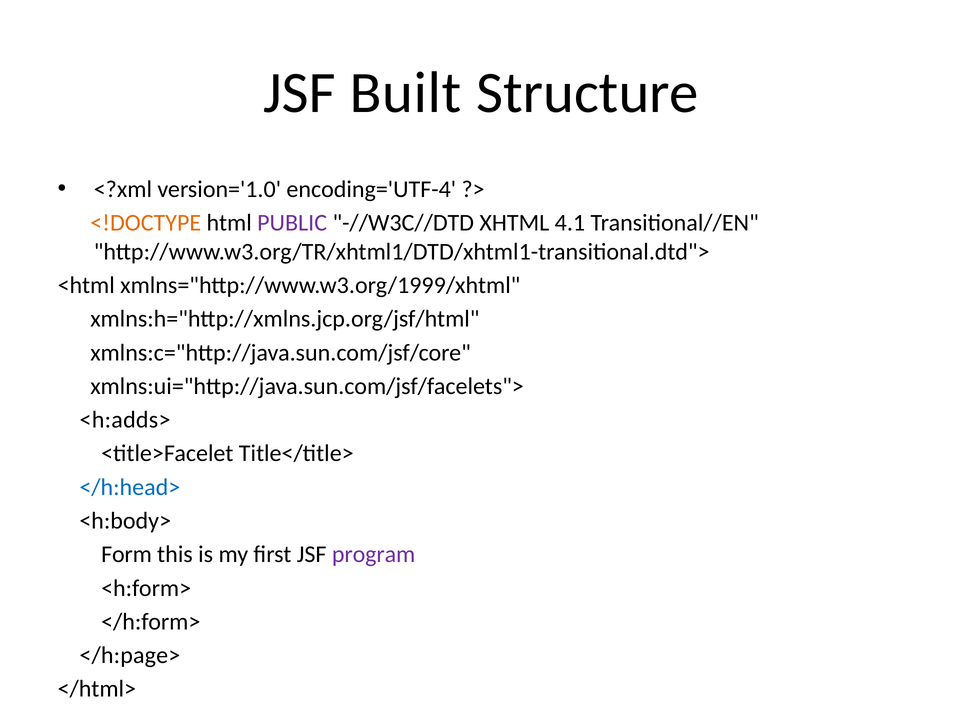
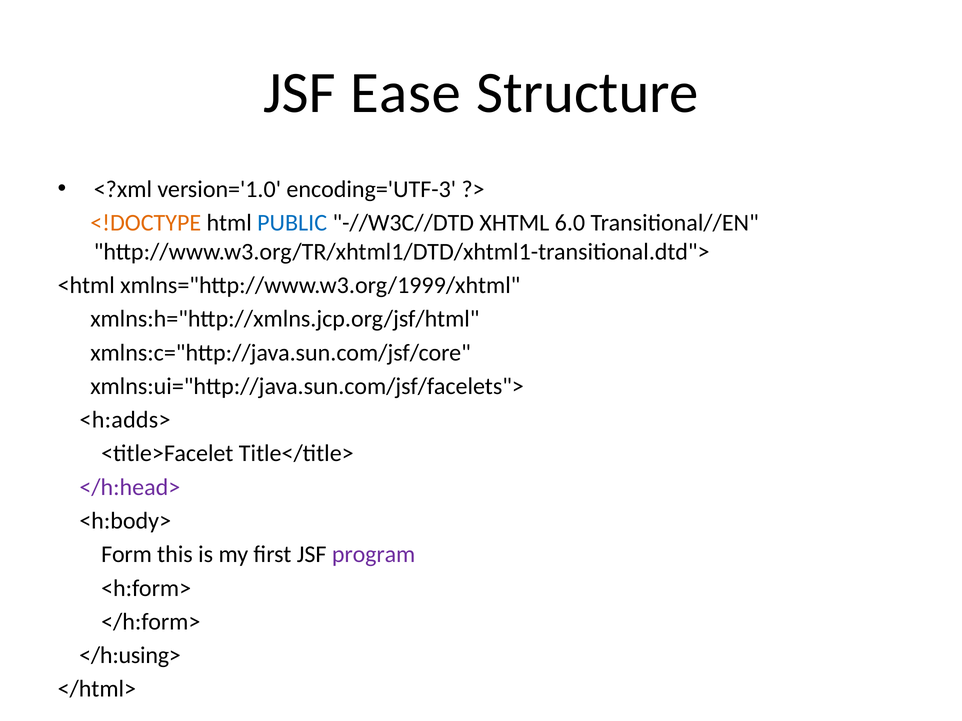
Built: Built -> Ease
encoding='UTF-4: encoding='UTF-4 -> encoding='UTF-3
PUBLIC colour: purple -> blue
4.1: 4.1 -> 6.0
</h:head> colour: blue -> purple
</h:page>: </h:page> -> </h:using>
